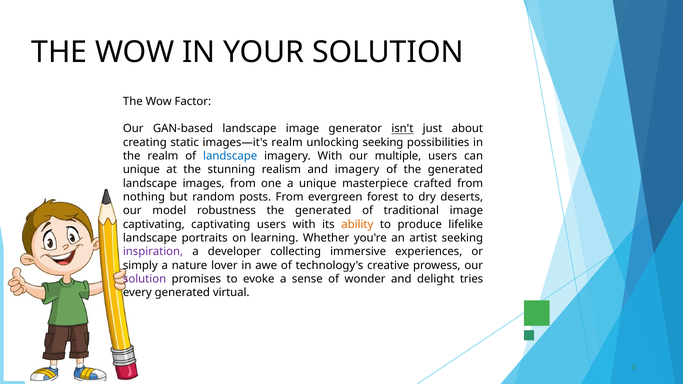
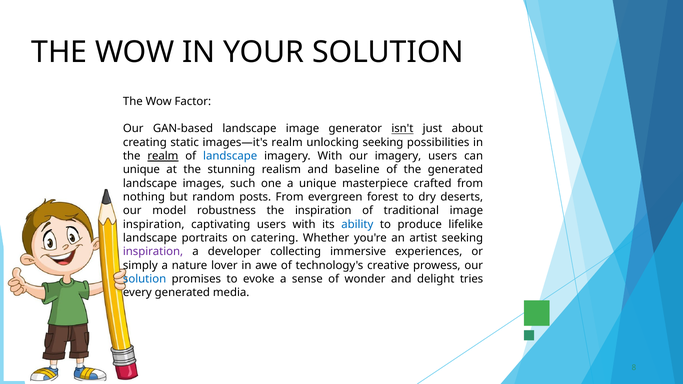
realm at (163, 156) underline: none -> present
our multiple: multiple -> imagery
and imagery: imagery -> baseline
images from: from -> such
generated at (323, 211): generated -> inspiration
captivating at (154, 224): captivating -> inspiration
ability colour: orange -> blue
learning: learning -> catering
solution at (145, 279) colour: purple -> blue
virtual: virtual -> media
